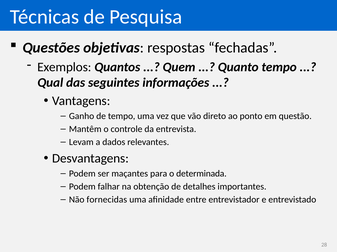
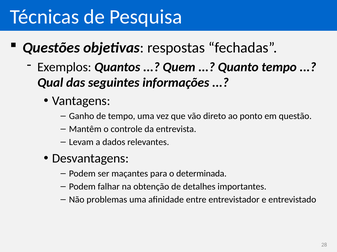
fornecidas: fornecidas -> problemas
